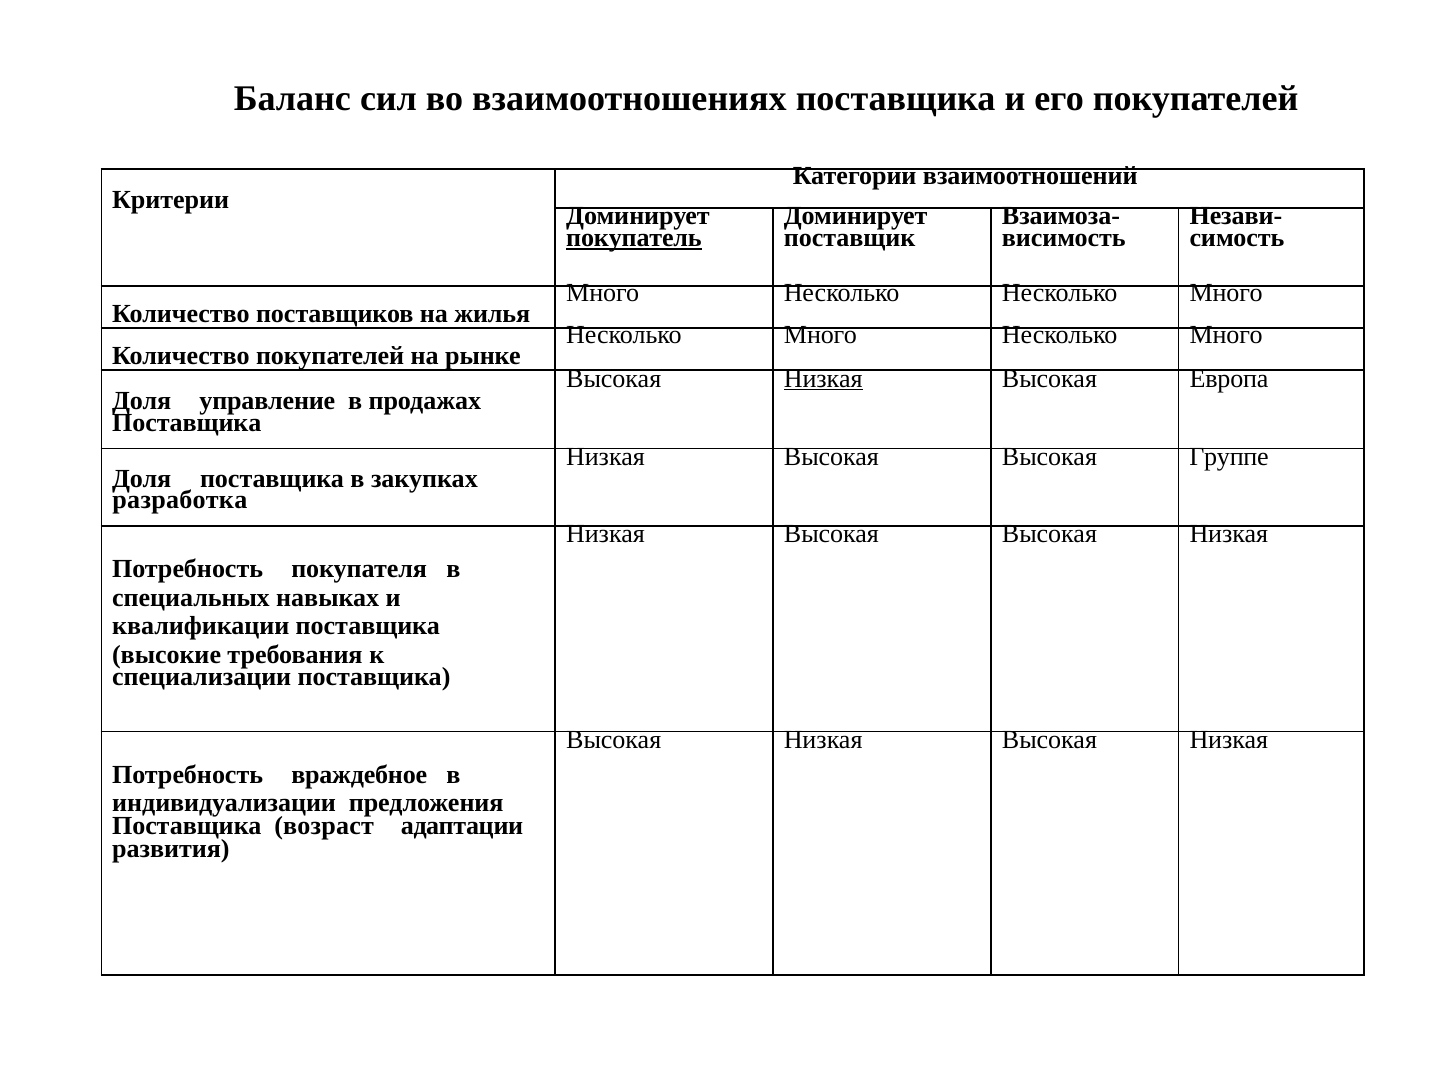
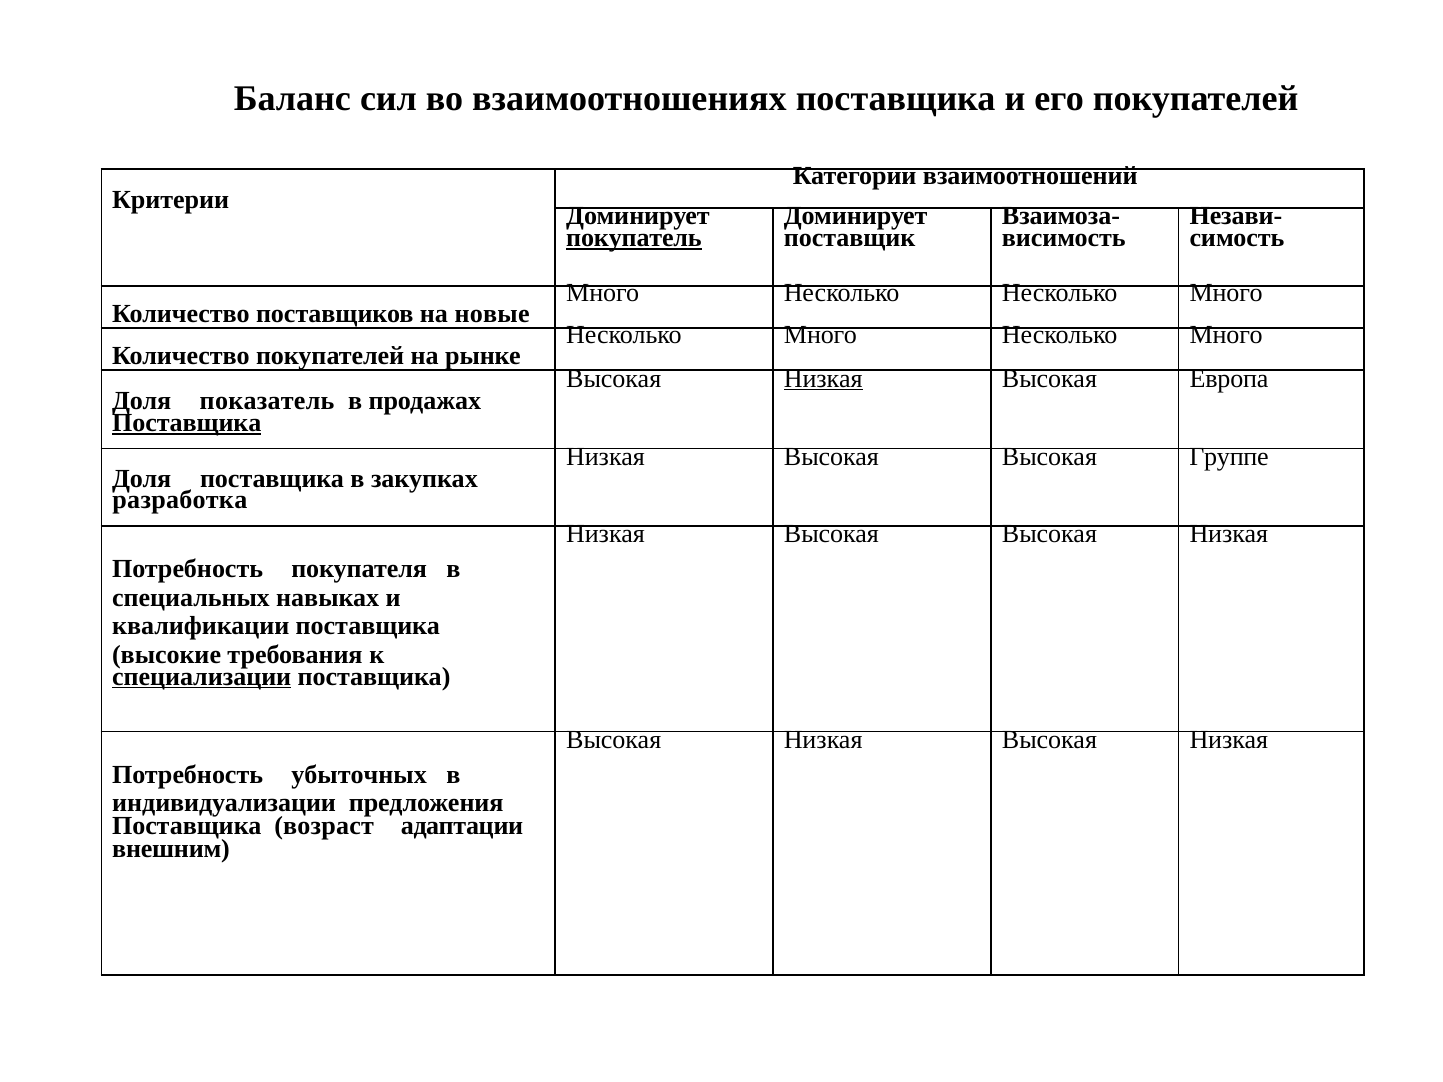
жилья: жилья -> новые
управление: управление -> показатель
Поставщика at (187, 423) underline: none -> present
специализации underline: none -> present
враждебное: враждебное -> убыточных
развития: развития -> внешним
